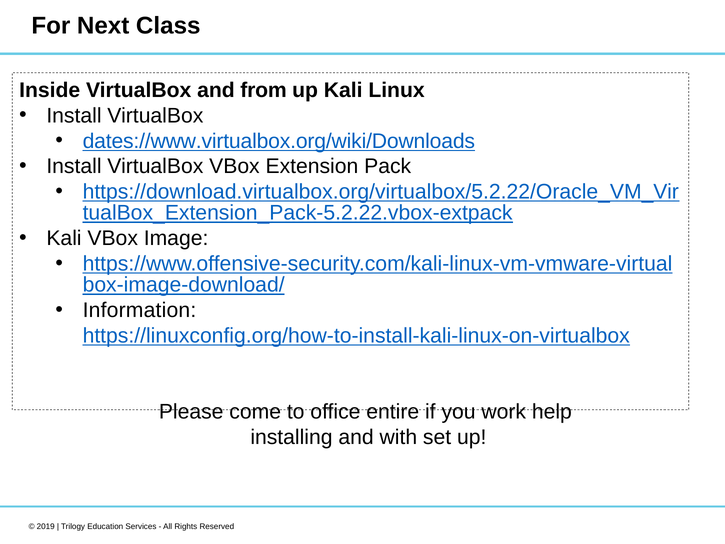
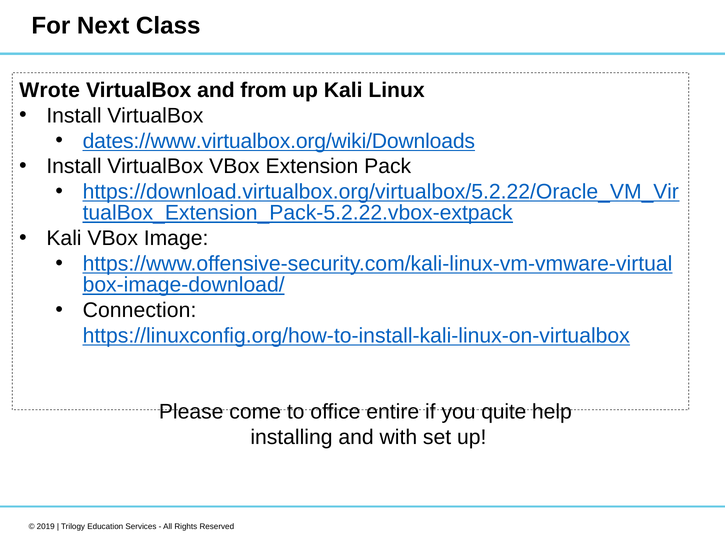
Inside: Inside -> Wrote
Information: Information -> Connection
work: work -> quite
